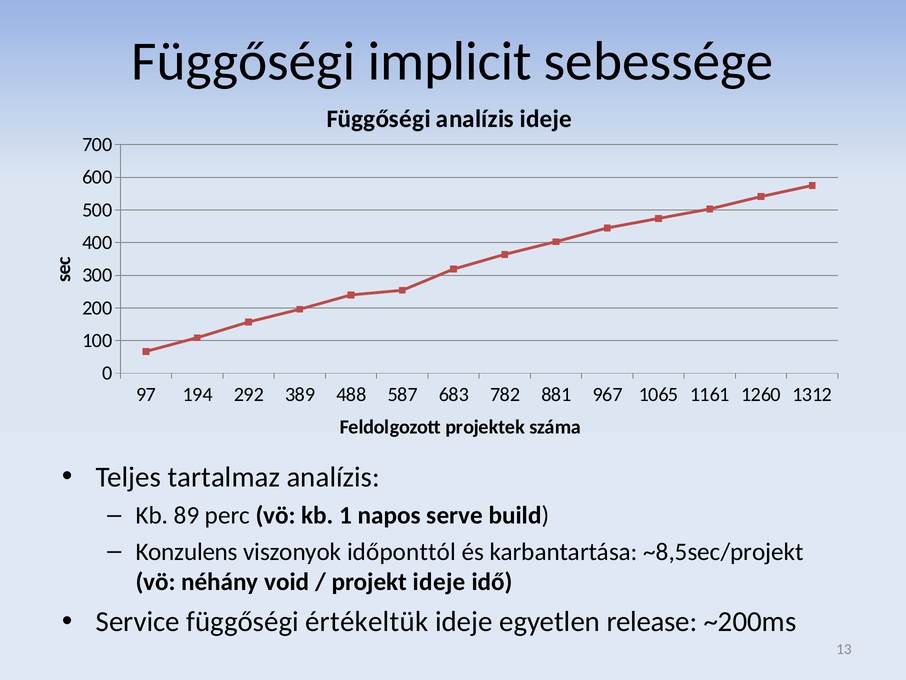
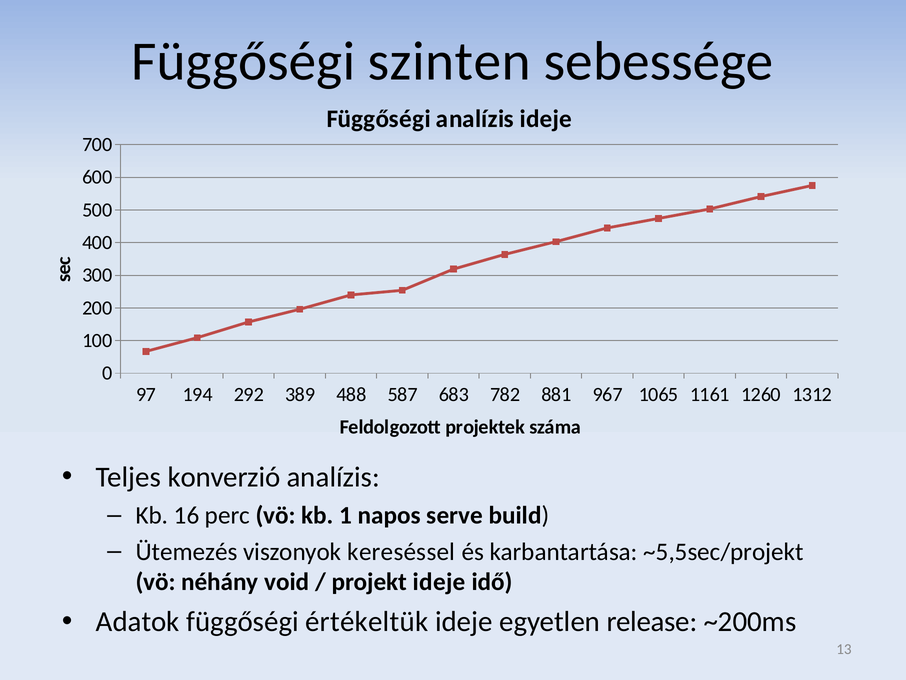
implicit: implicit -> szinten
tartalmaz: tartalmaz -> konverzió
89: 89 -> 16
Konzulens: Konzulens -> Ütemezés
időponttól: időponttól -> kereséssel
~8,5sec/projekt: ~8,5sec/projekt -> ~5,5sec/projekt
Service: Service -> Adatok
